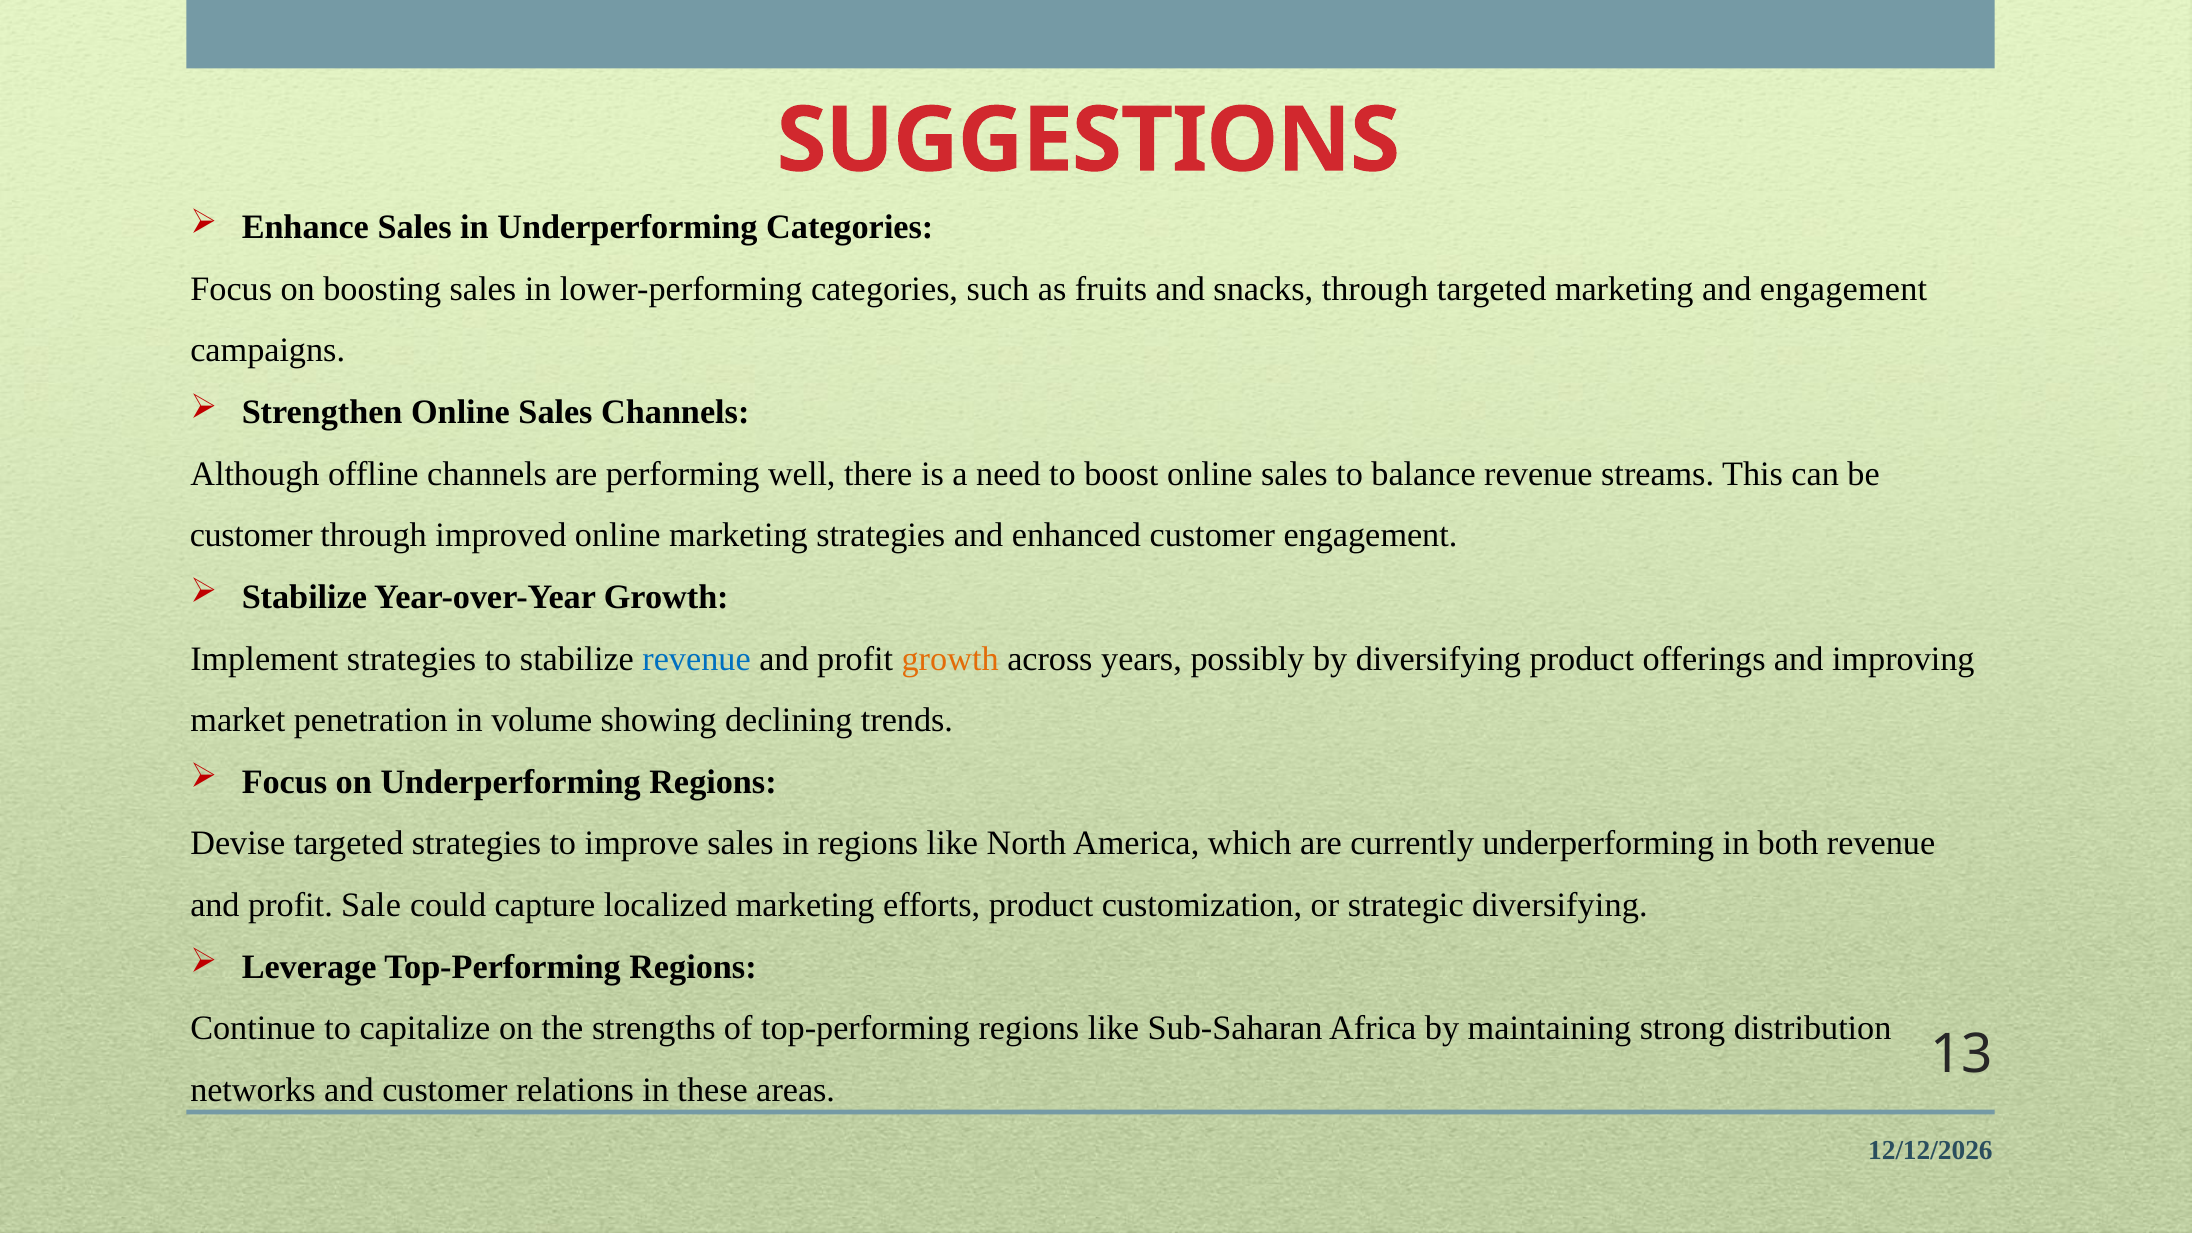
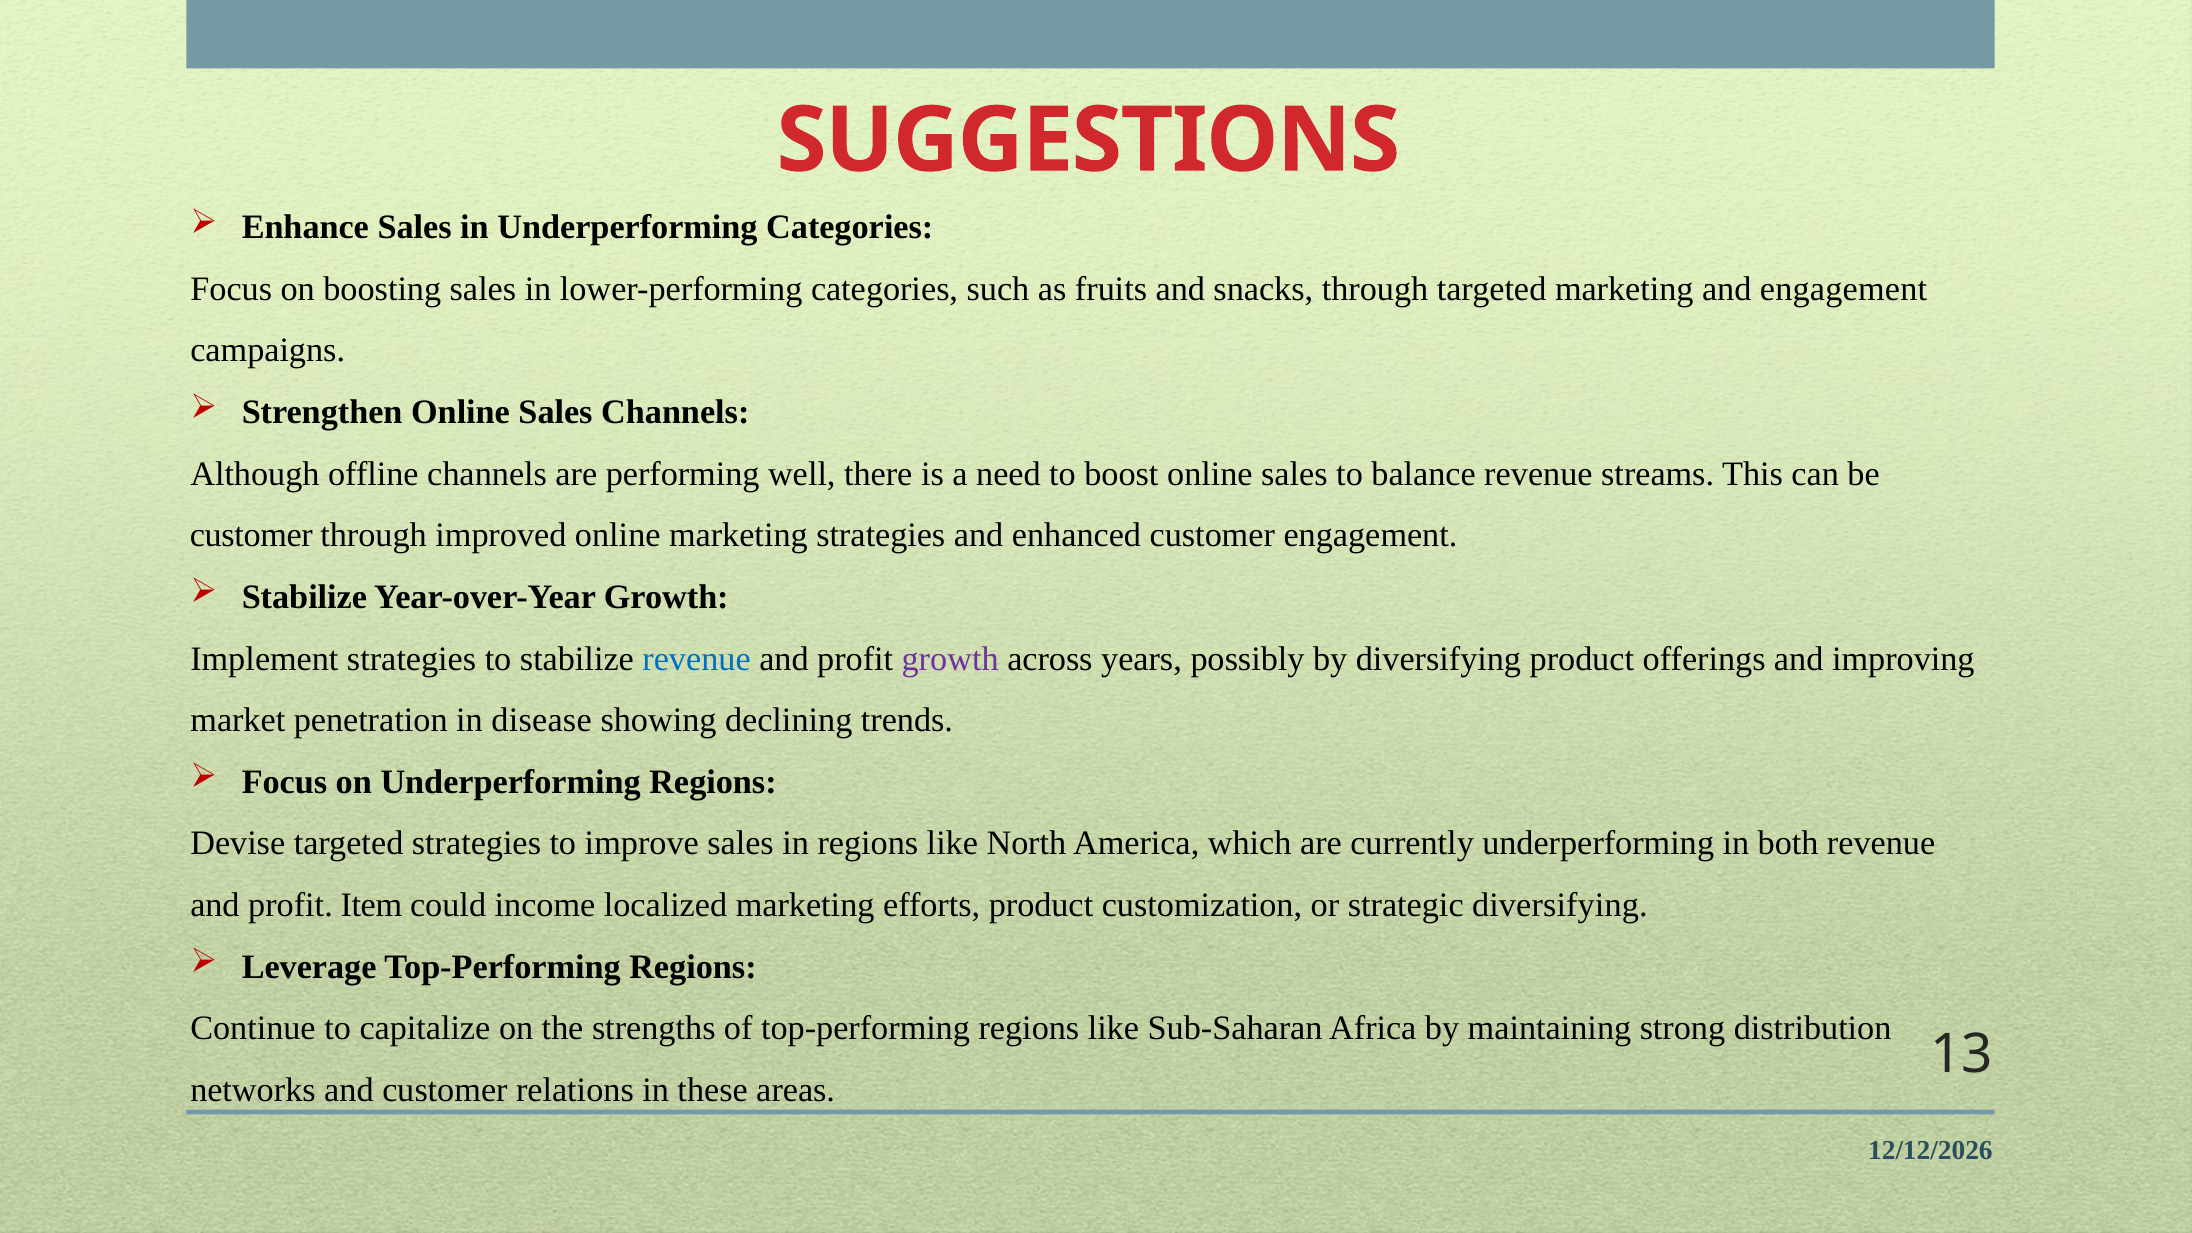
growth at (950, 659) colour: orange -> purple
volume: volume -> disease
Sale: Sale -> Item
capture: capture -> income
